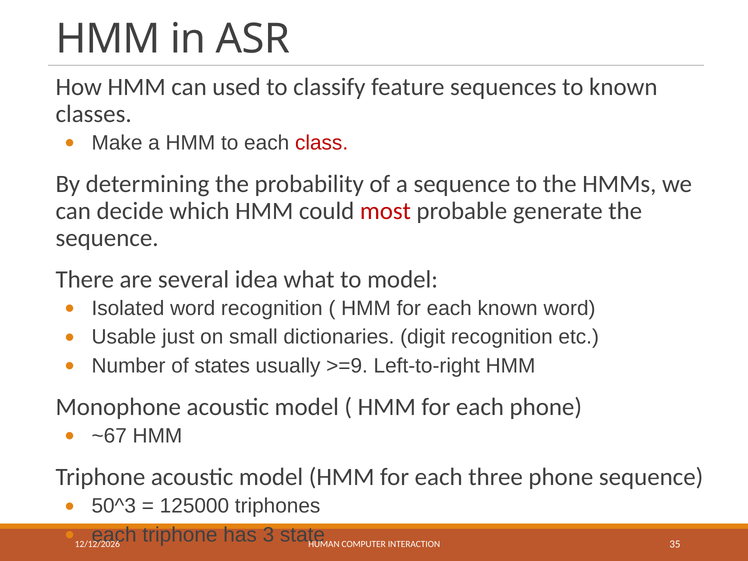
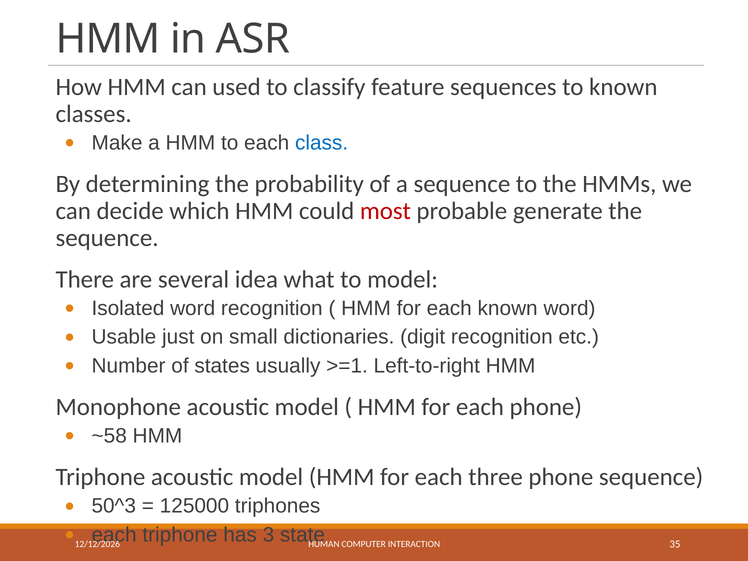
class colour: red -> blue
>=9: >=9 -> >=1
~67: ~67 -> ~58
